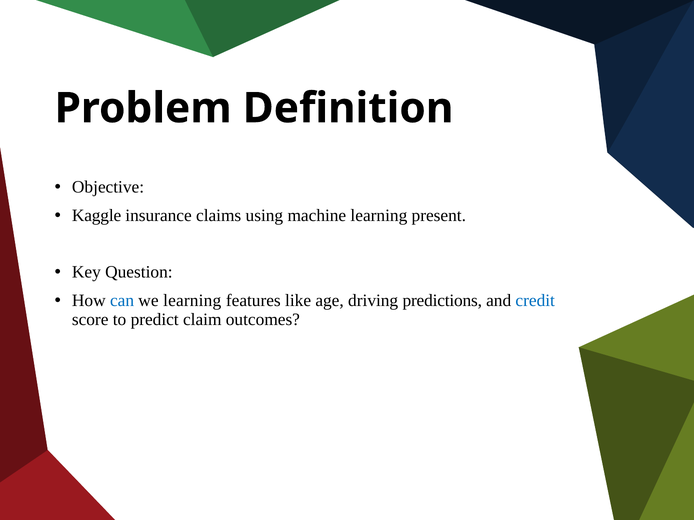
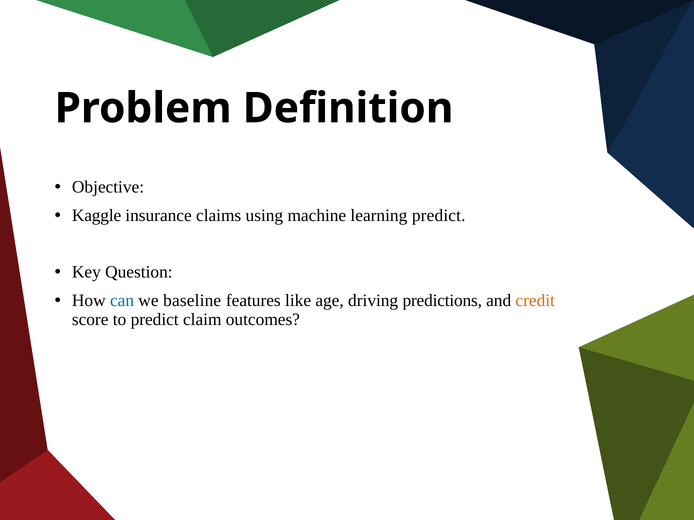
learning present: present -> predict
we learning: learning -> baseline
credit colour: blue -> orange
